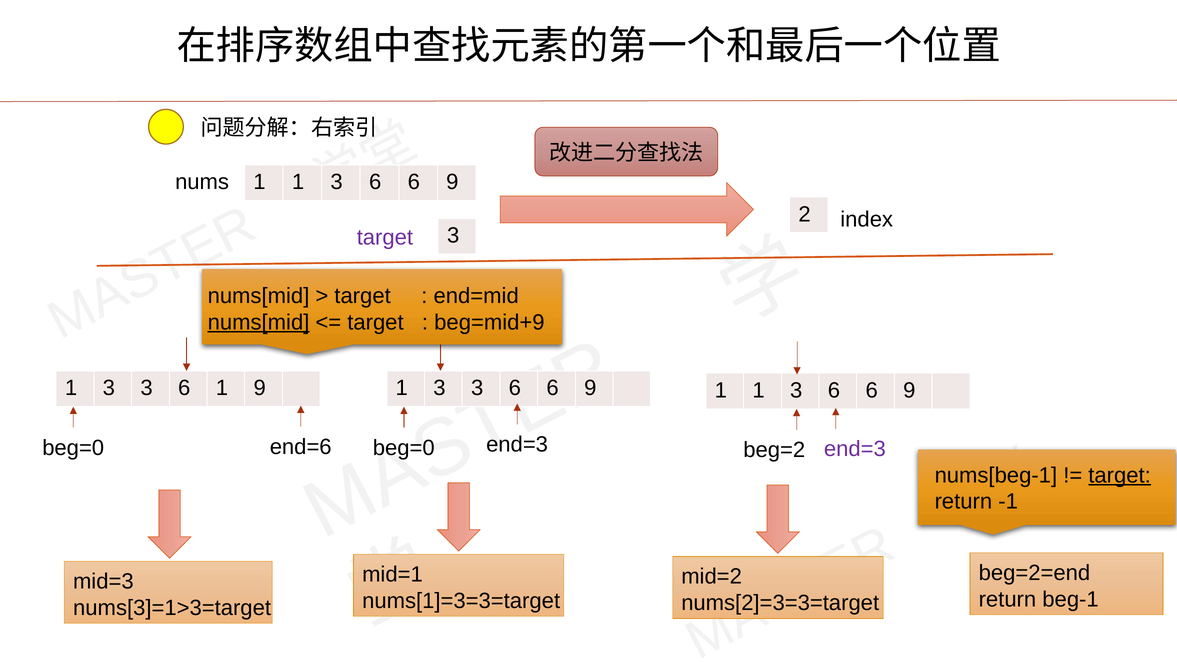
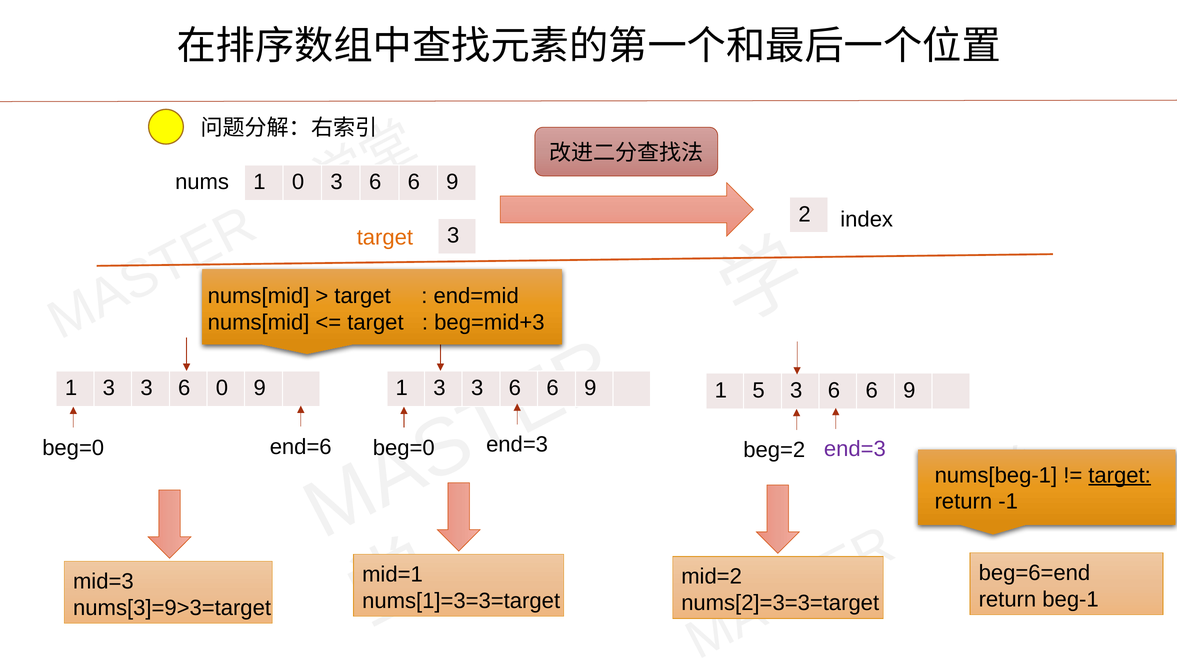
1 at (298, 182): 1 -> 0
target at (385, 238) colour: purple -> orange
nums[mid at (259, 322) underline: present -> none
beg=mid+9: beg=mid+9 -> beg=mid+3
6 1: 1 -> 0
1 at (759, 390): 1 -> 5
beg=2=end: beg=2=end -> beg=6=end
nums[3]=1>3=target: nums[3]=1>3=target -> nums[3]=9>3=target
